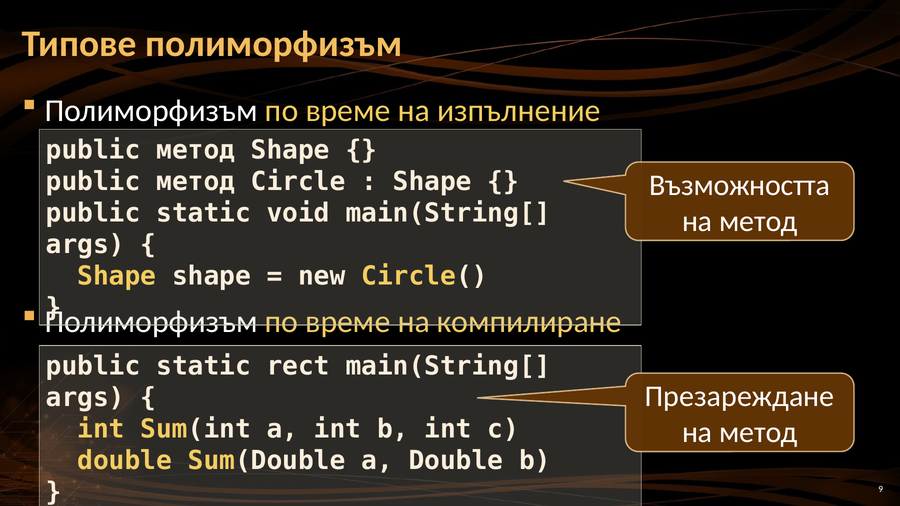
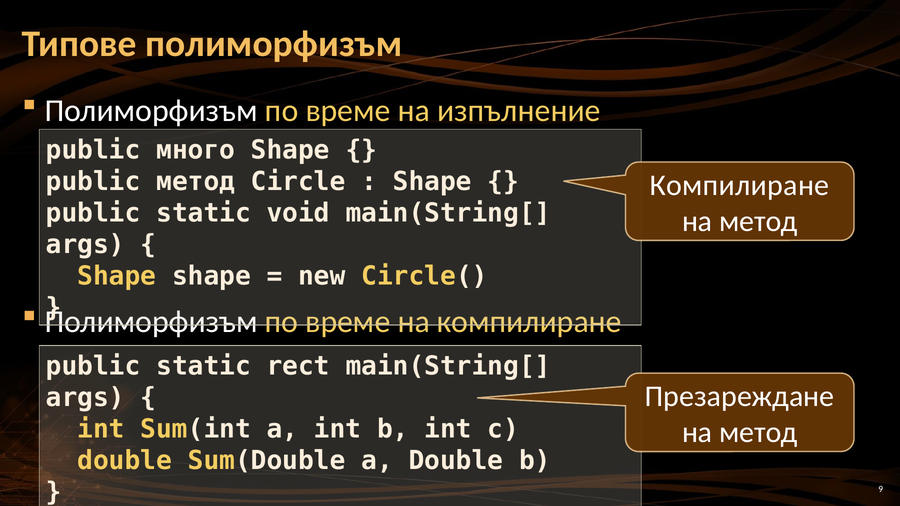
метод at (196, 150): метод -> много
Възможността at (740, 185): Възможността -> Компилиране
